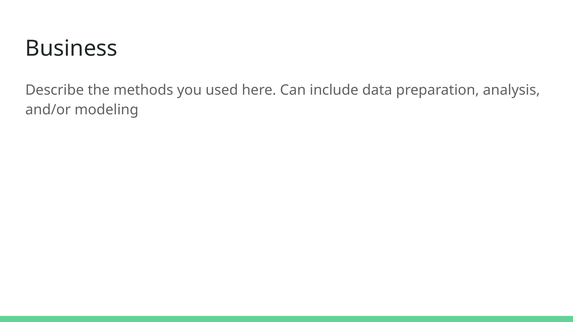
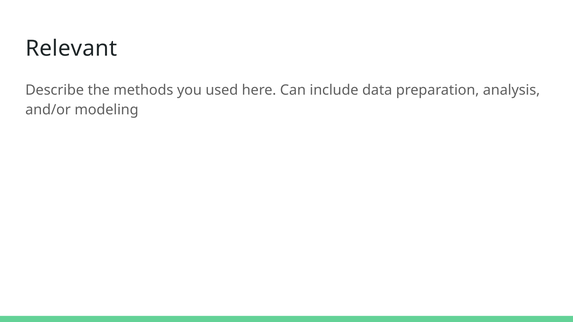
Business: Business -> Relevant
